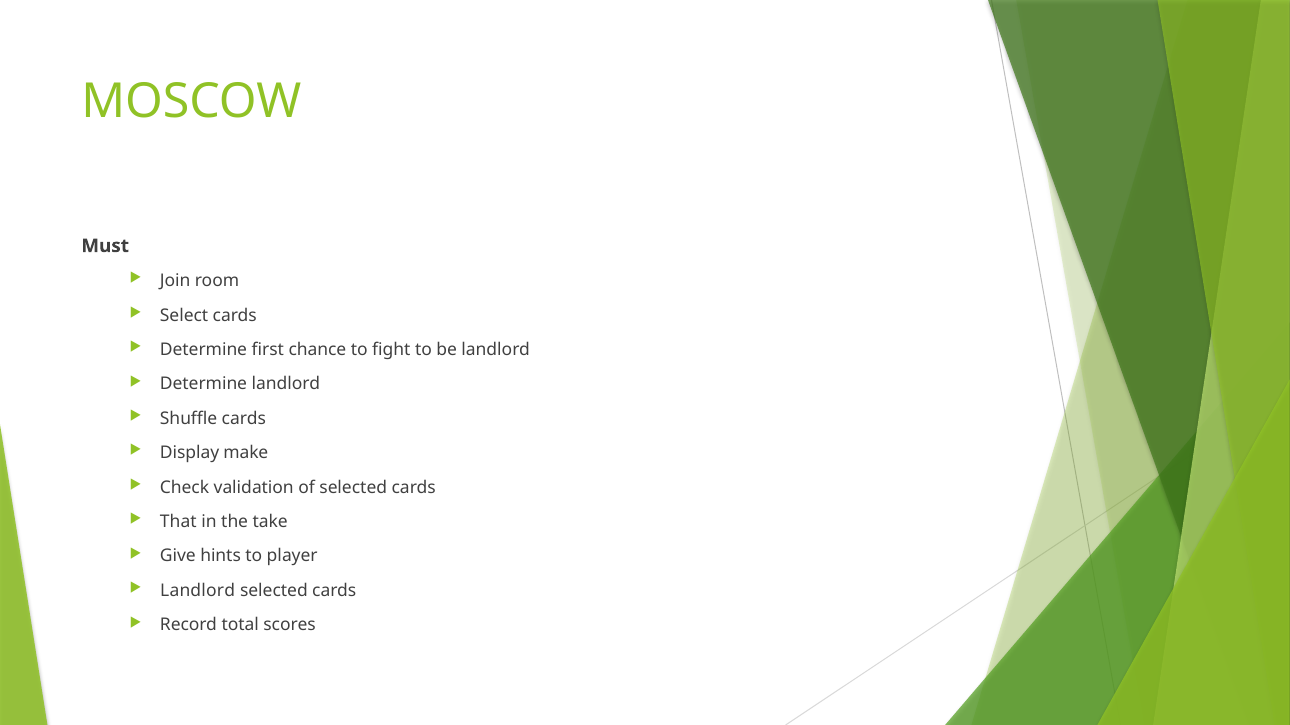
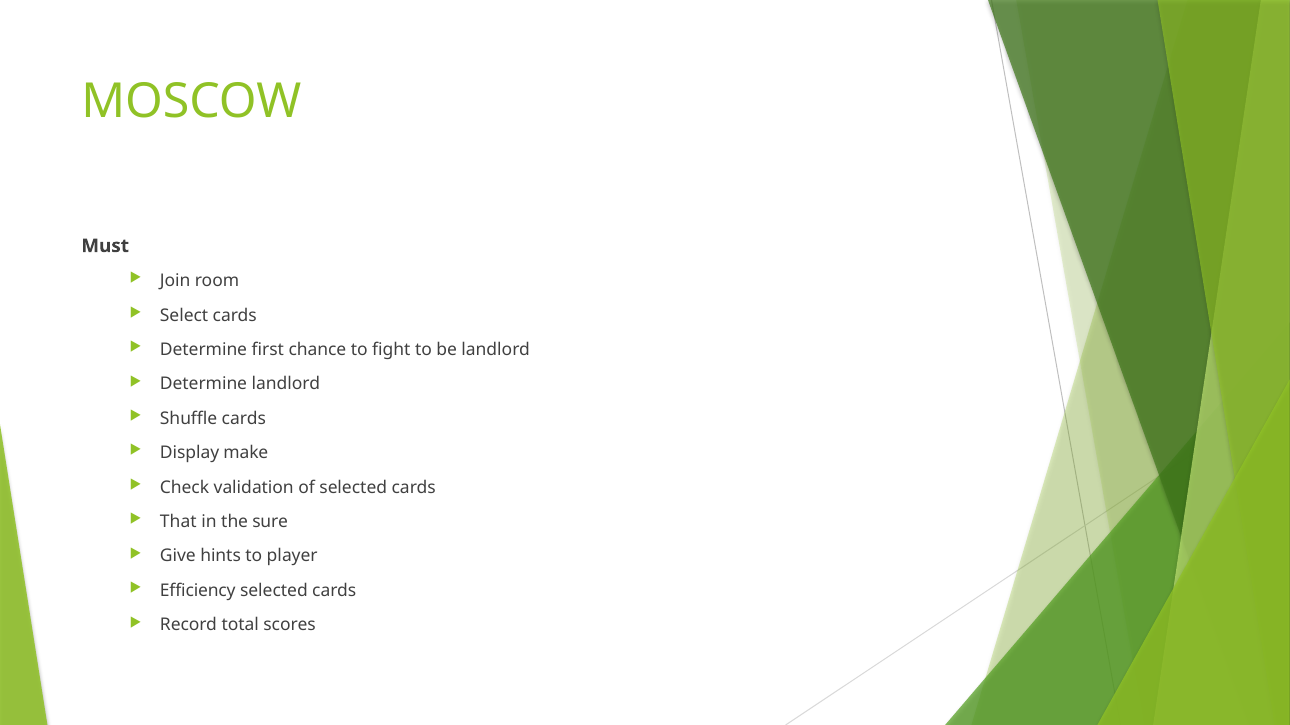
take: take -> sure
Landlord at (198, 591): Landlord -> Efficiency
